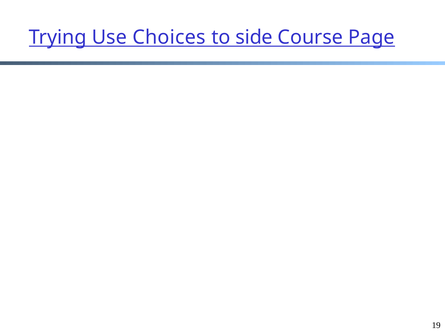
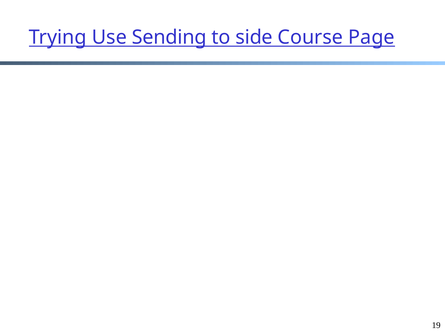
Choices: Choices -> Sending
